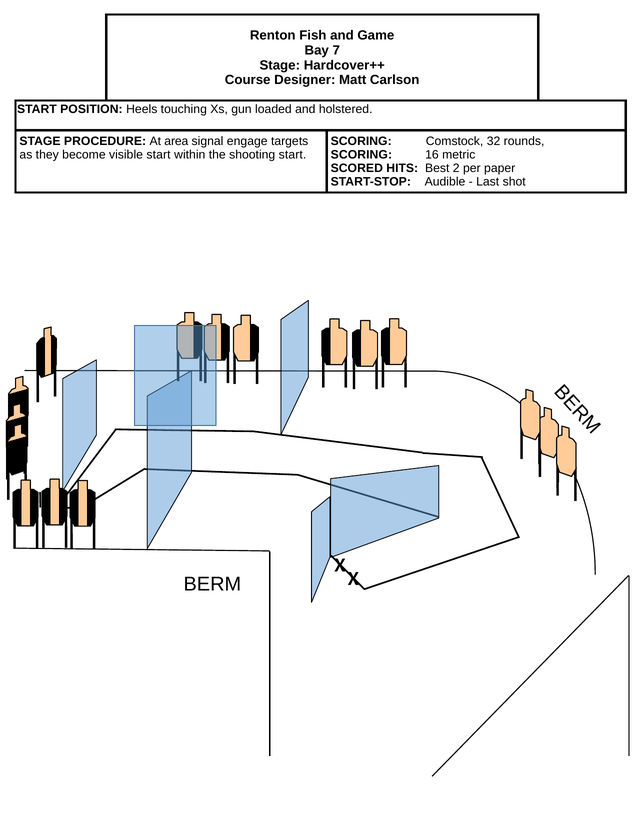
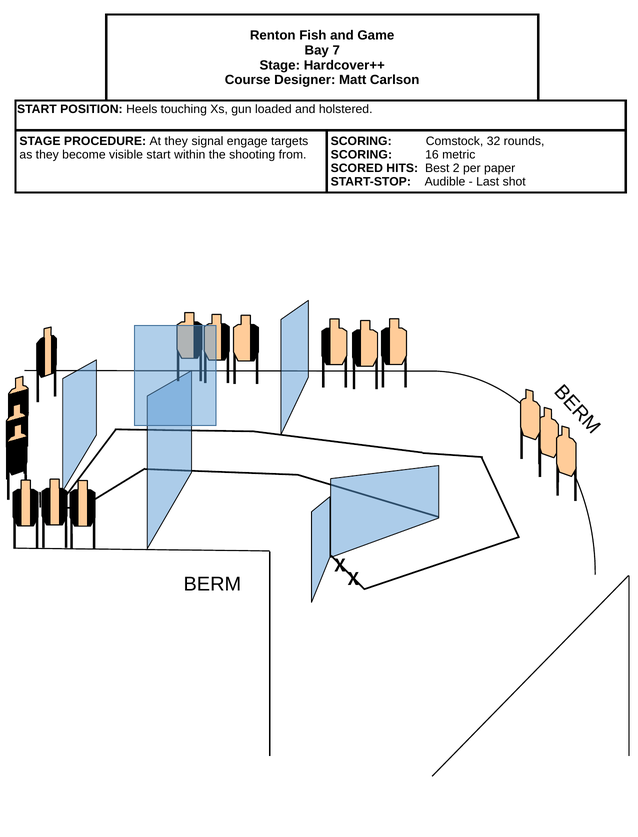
At area: area -> they
shooting start: start -> from
